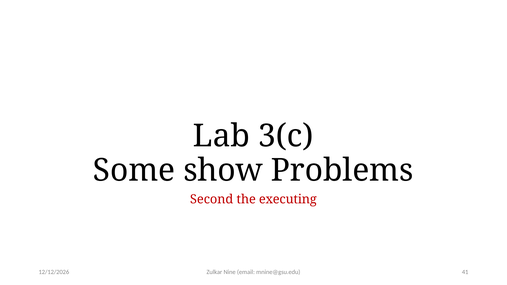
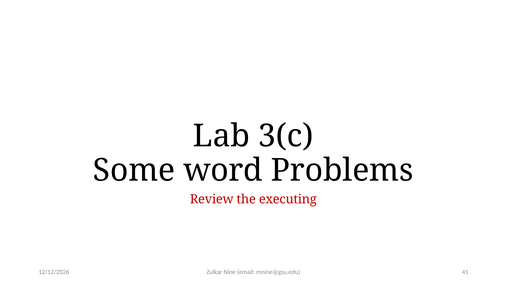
show: show -> word
Second: Second -> Review
